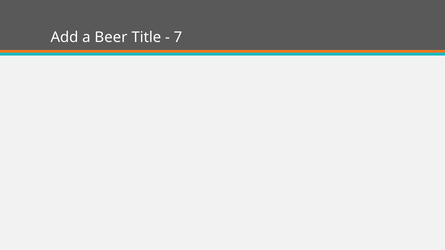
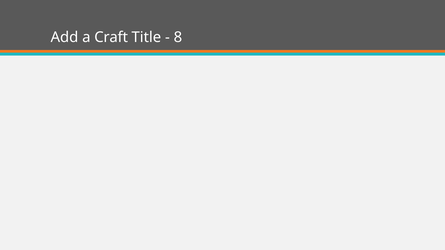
Beer: Beer -> Craft
7: 7 -> 8
